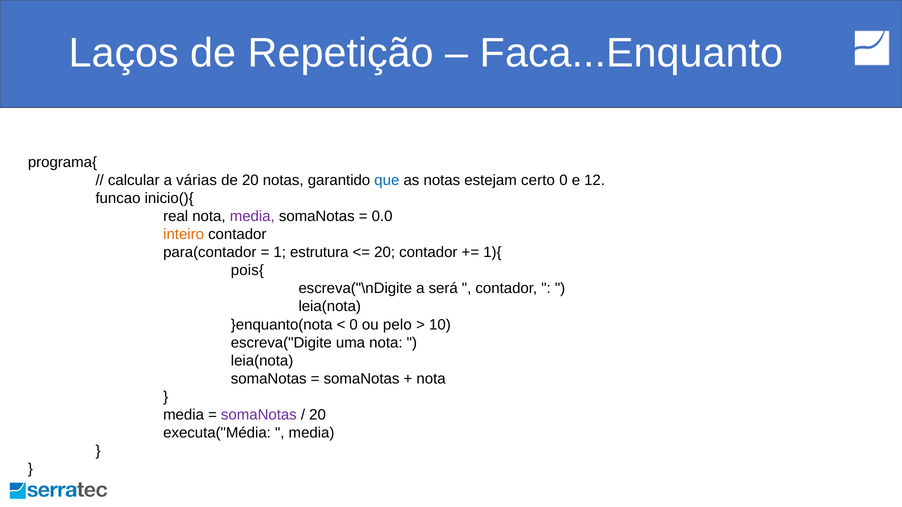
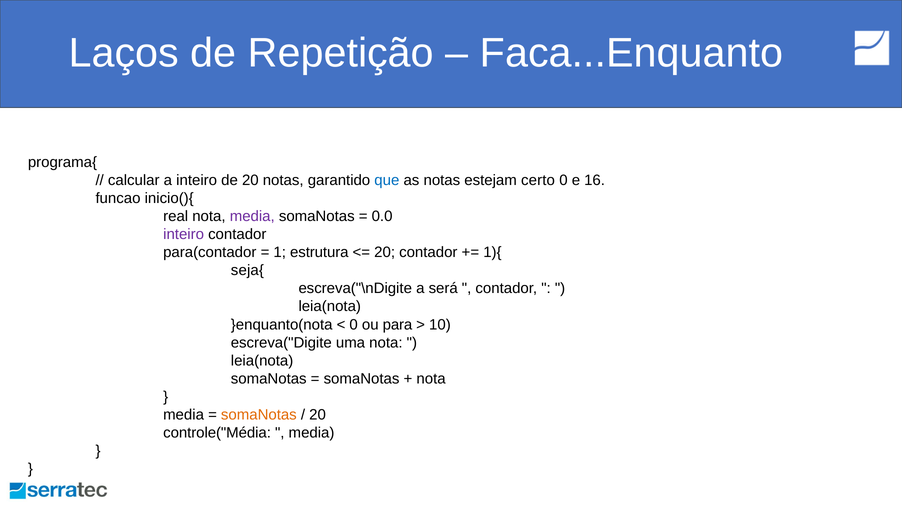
a várias: várias -> inteiro
12: 12 -> 16
inteiro at (184, 235) colour: orange -> purple
pois{: pois{ -> seja{
pelo: pelo -> para
somaNotas at (259, 415) colour: purple -> orange
executa("Média: executa("Média -> controle("Média
